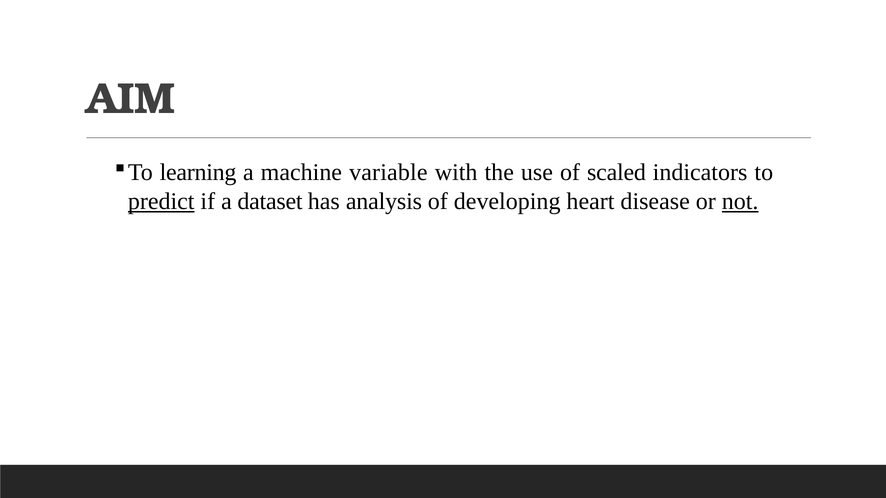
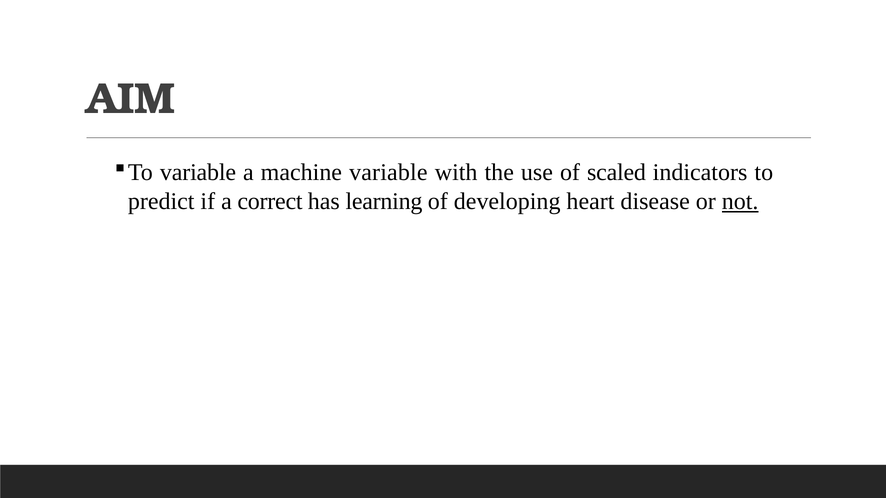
learning at (198, 173): learning -> variable
predict underline: present -> none
dataset: dataset -> correct
analysis: analysis -> learning
